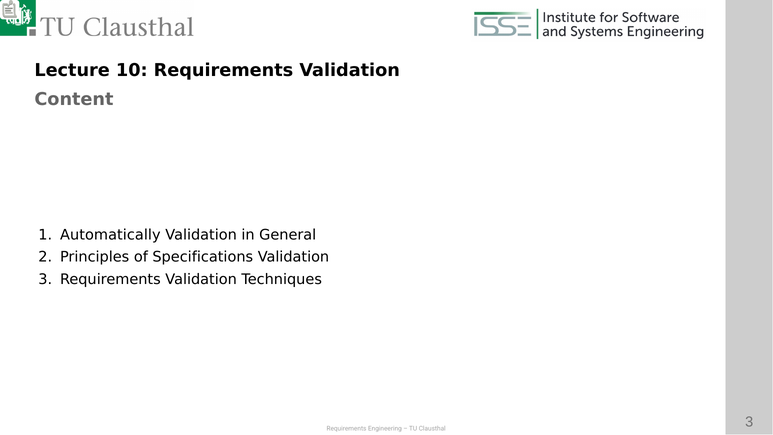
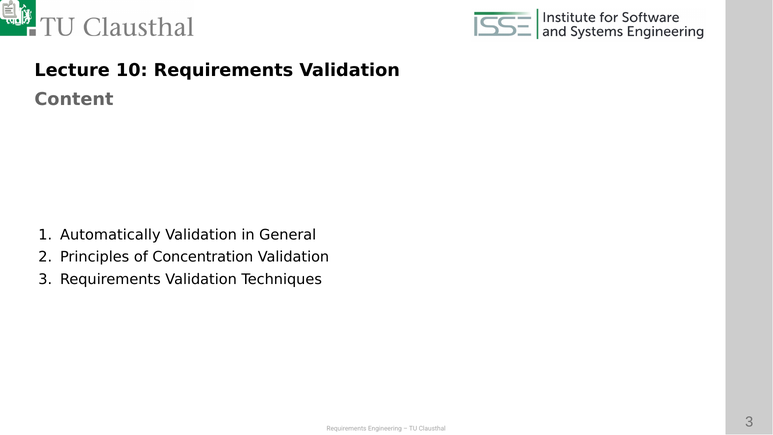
Specifications: Specifications -> Concentration
